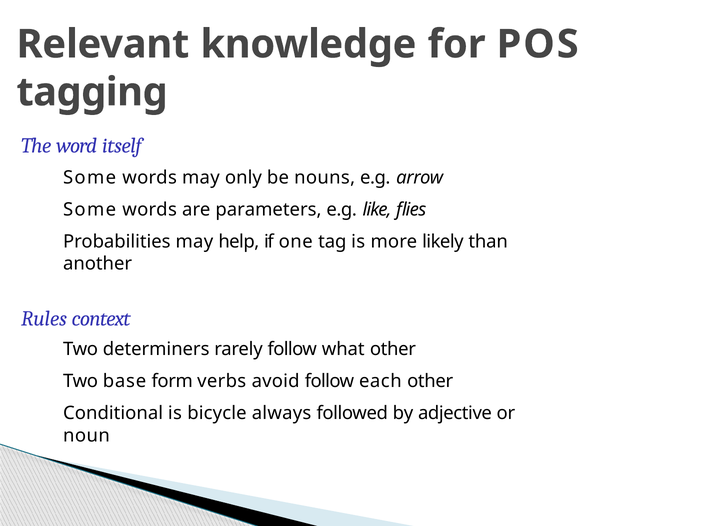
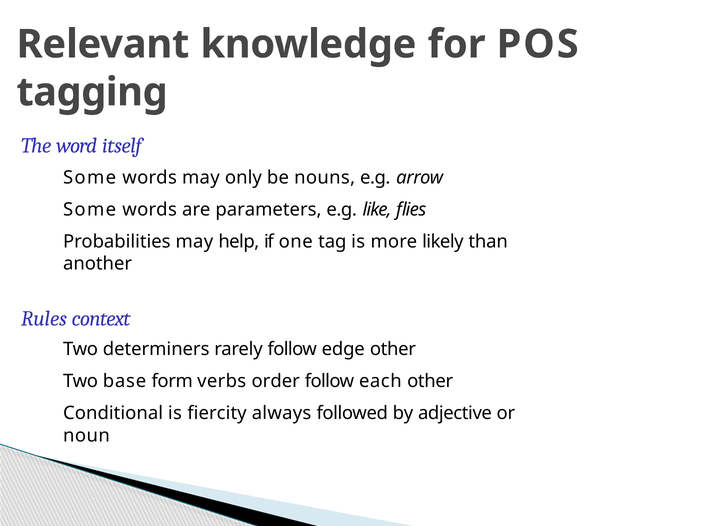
what: what -> edge
avoid: avoid -> order
bicycle: bicycle -> fiercity
